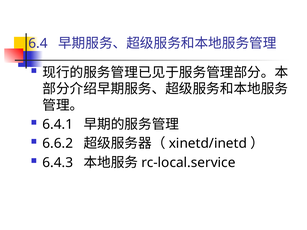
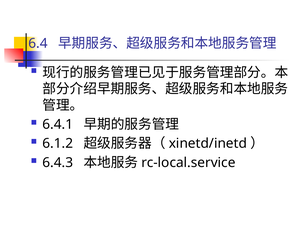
6.6.2: 6.6.2 -> 6.1.2
